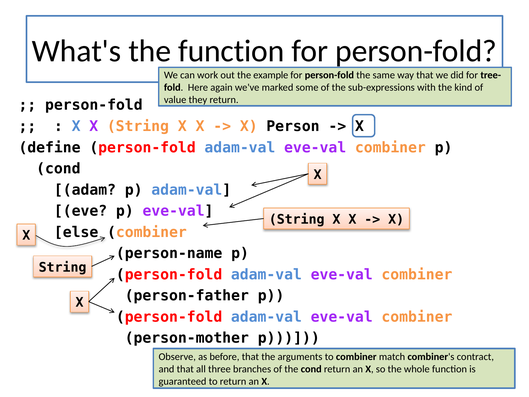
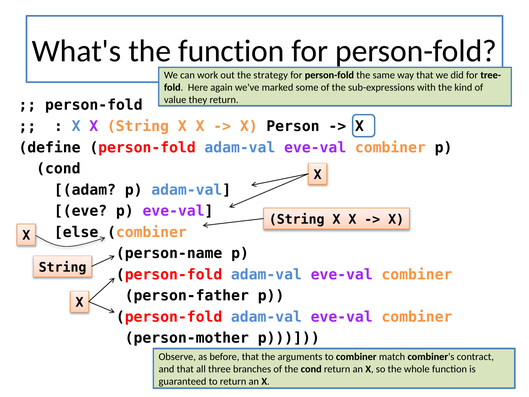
example: example -> strategy
